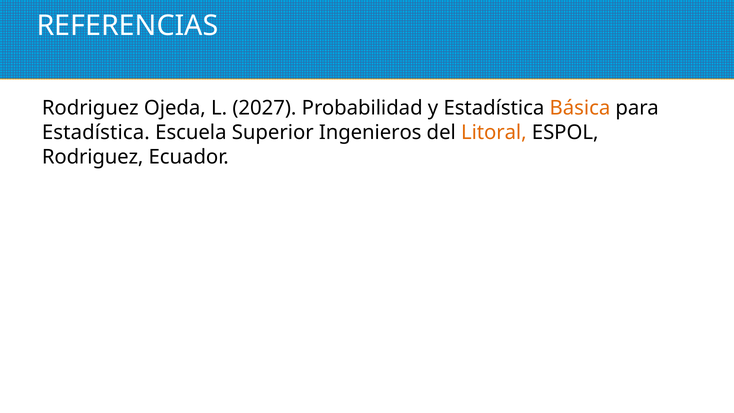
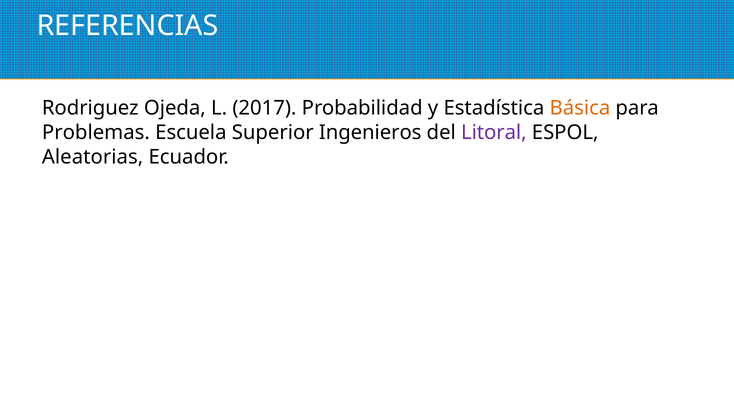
2027: 2027 -> 2017
Estadística at (96, 132): Estadística -> Problemas
Litoral colour: orange -> purple
Rodriguez at (93, 157): Rodriguez -> Aleatorias
